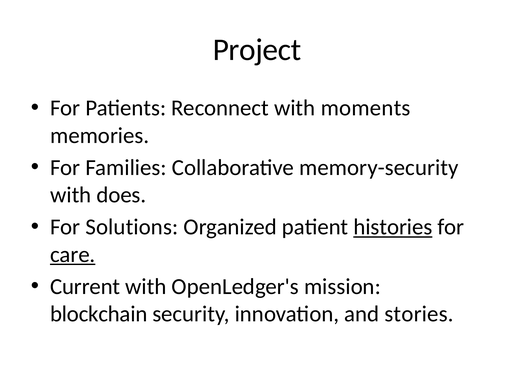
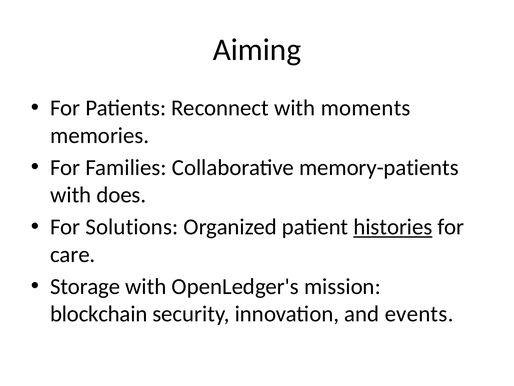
Project: Project -> Aiming
memory-security: memory-security -> memory-patients
care underline: present -> none
Current: Current -> Storage
stories: stories -> events
